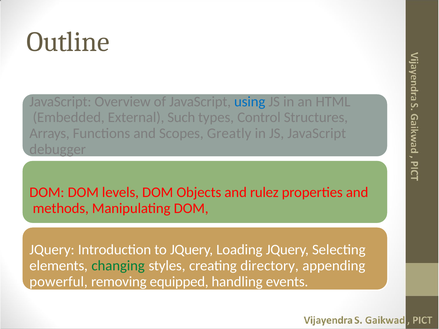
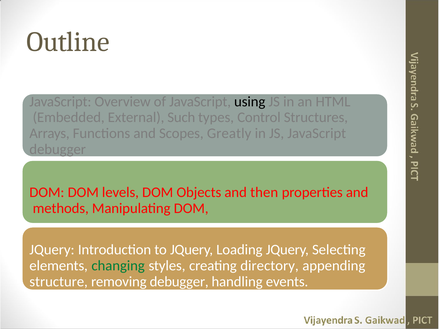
using colour: blue -> black
rulez: rulez -> then
powerful: powerful -> structure
removing equipped: equipped -> debugger
